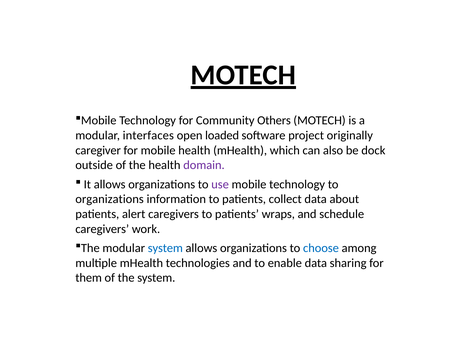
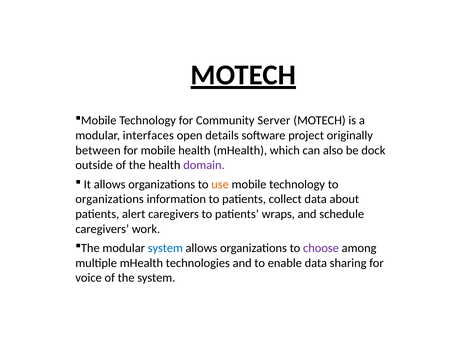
Others: Others -> Server
loaded: loaded -> details
caregiver: caregiver -> between
use colour: purple -> orange
choose colour: blue -> purple
them: them -> voice
